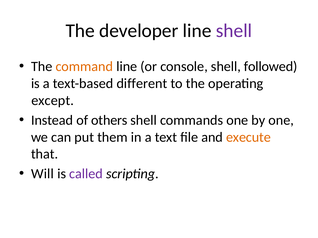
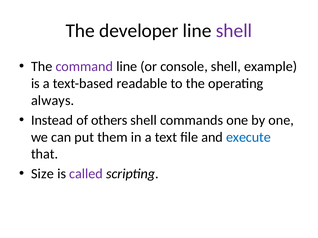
command colour: orange -> purple
followed: followed -> example
different: different -> readable
except: except -> always
execute colour: orange -> blue
Will: Will -> Size
